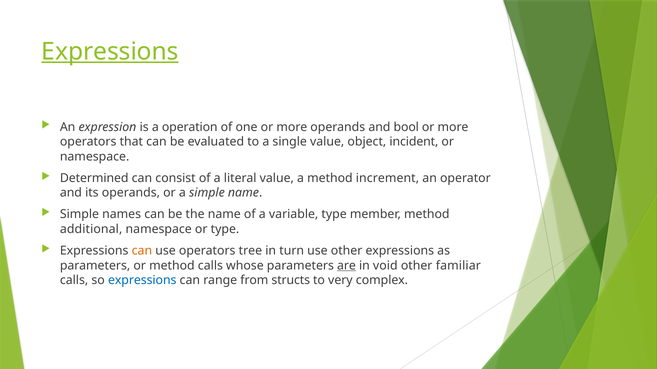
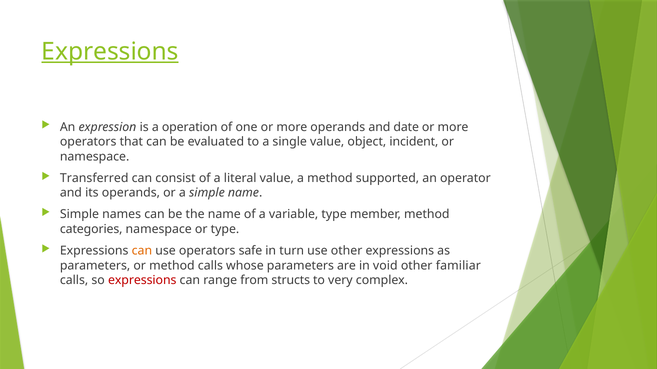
bool: bool -> date
Determined: Determined -> Transferred
increment: increment -> supported
additional: additional -> categories
tree: tree -> safe
are underline: present -> none
expressions at (142, 281) colour: blue -> red
